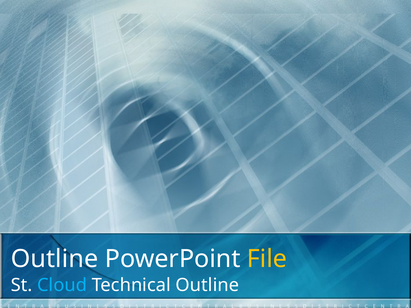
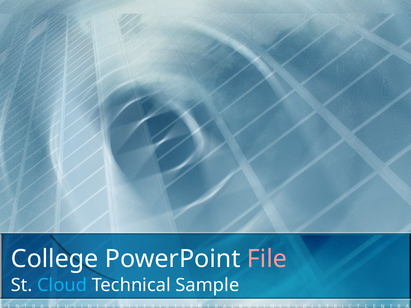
Outline at (55, 259): Outline -> College
File colour: yellow -> pink
Technical Outline: Outline -> Sample
